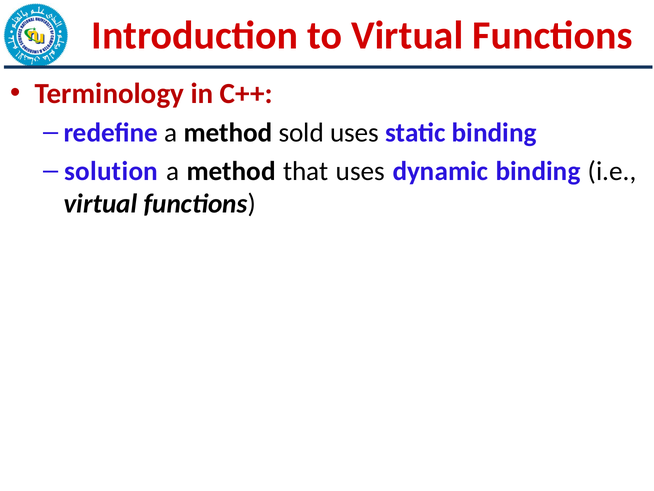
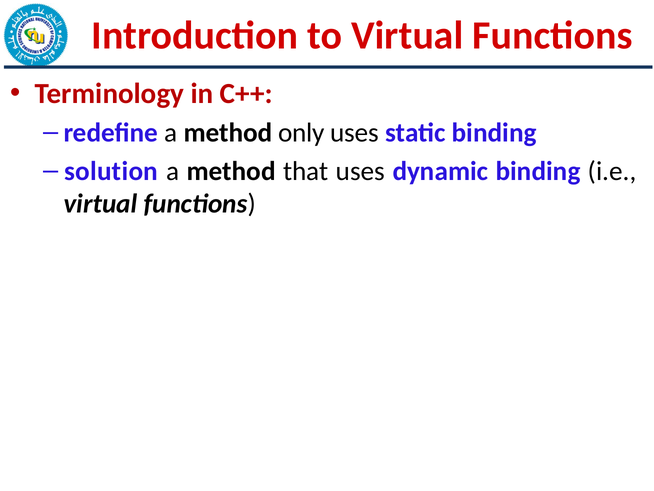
sold: sold -> only
